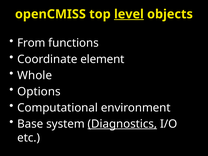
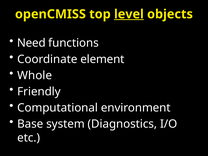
From: From -> Need
Options: Options -> Friendly
Diagnostics underline: present -> none
